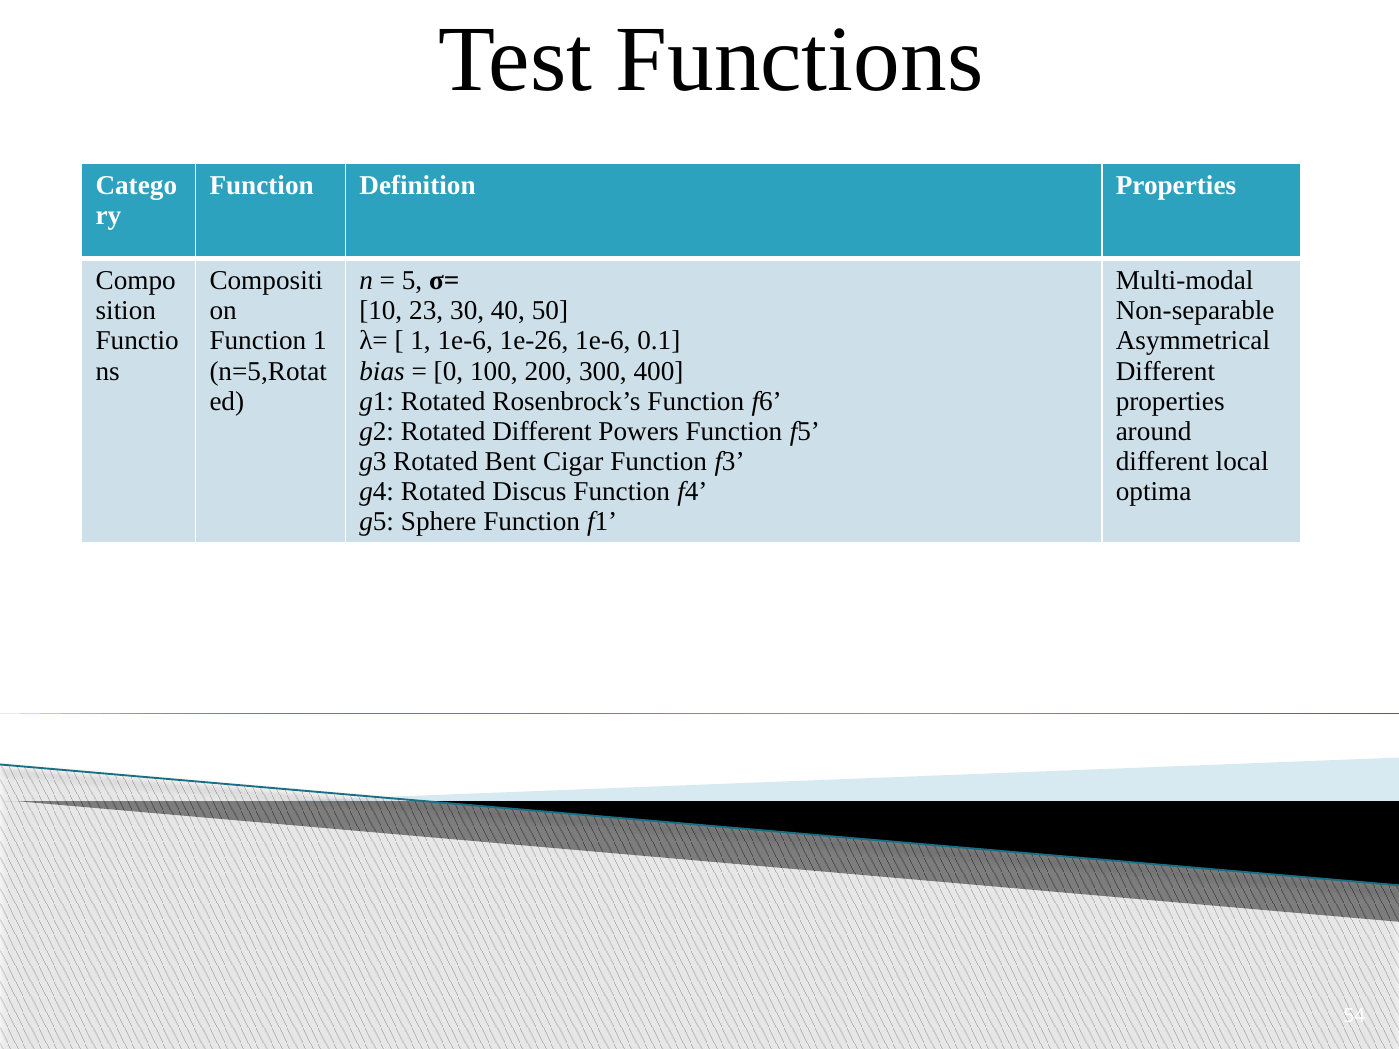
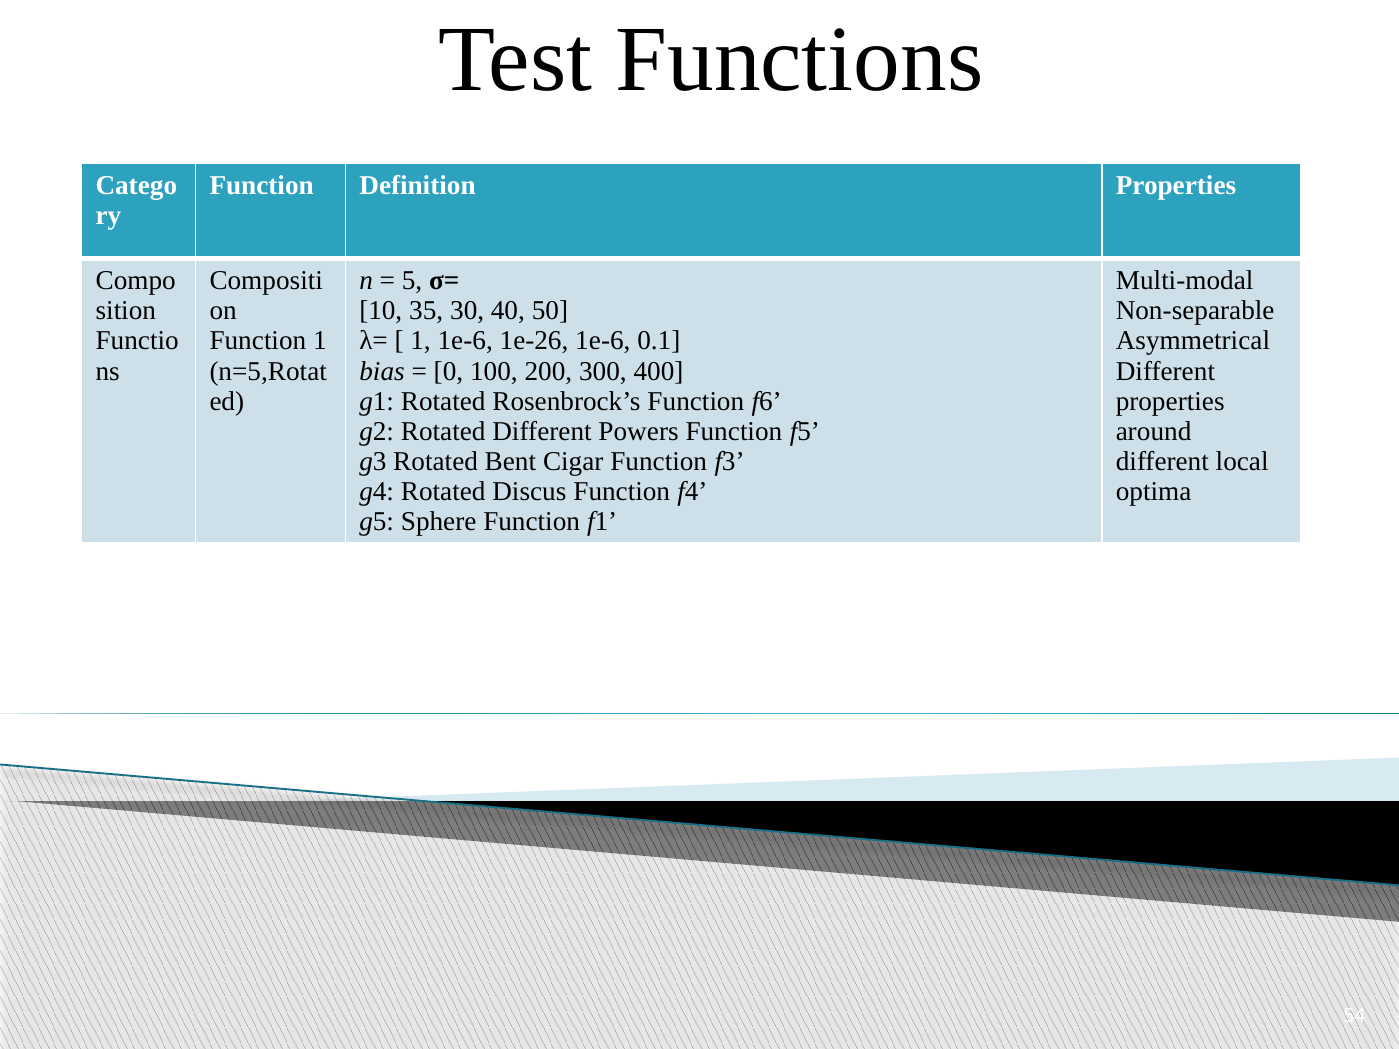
23: 23 -> 35
